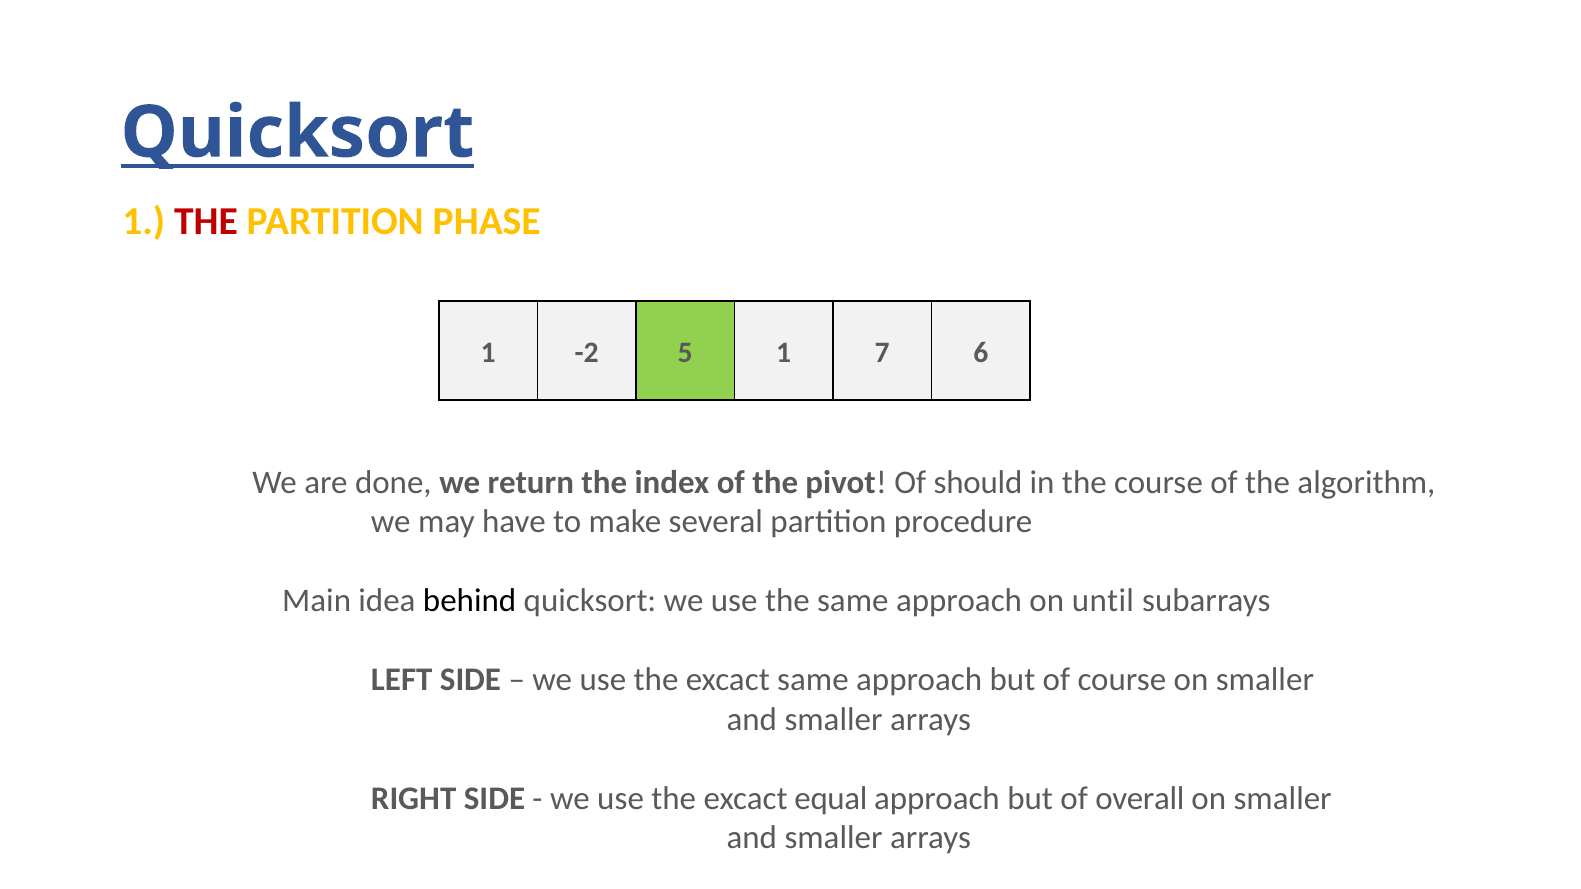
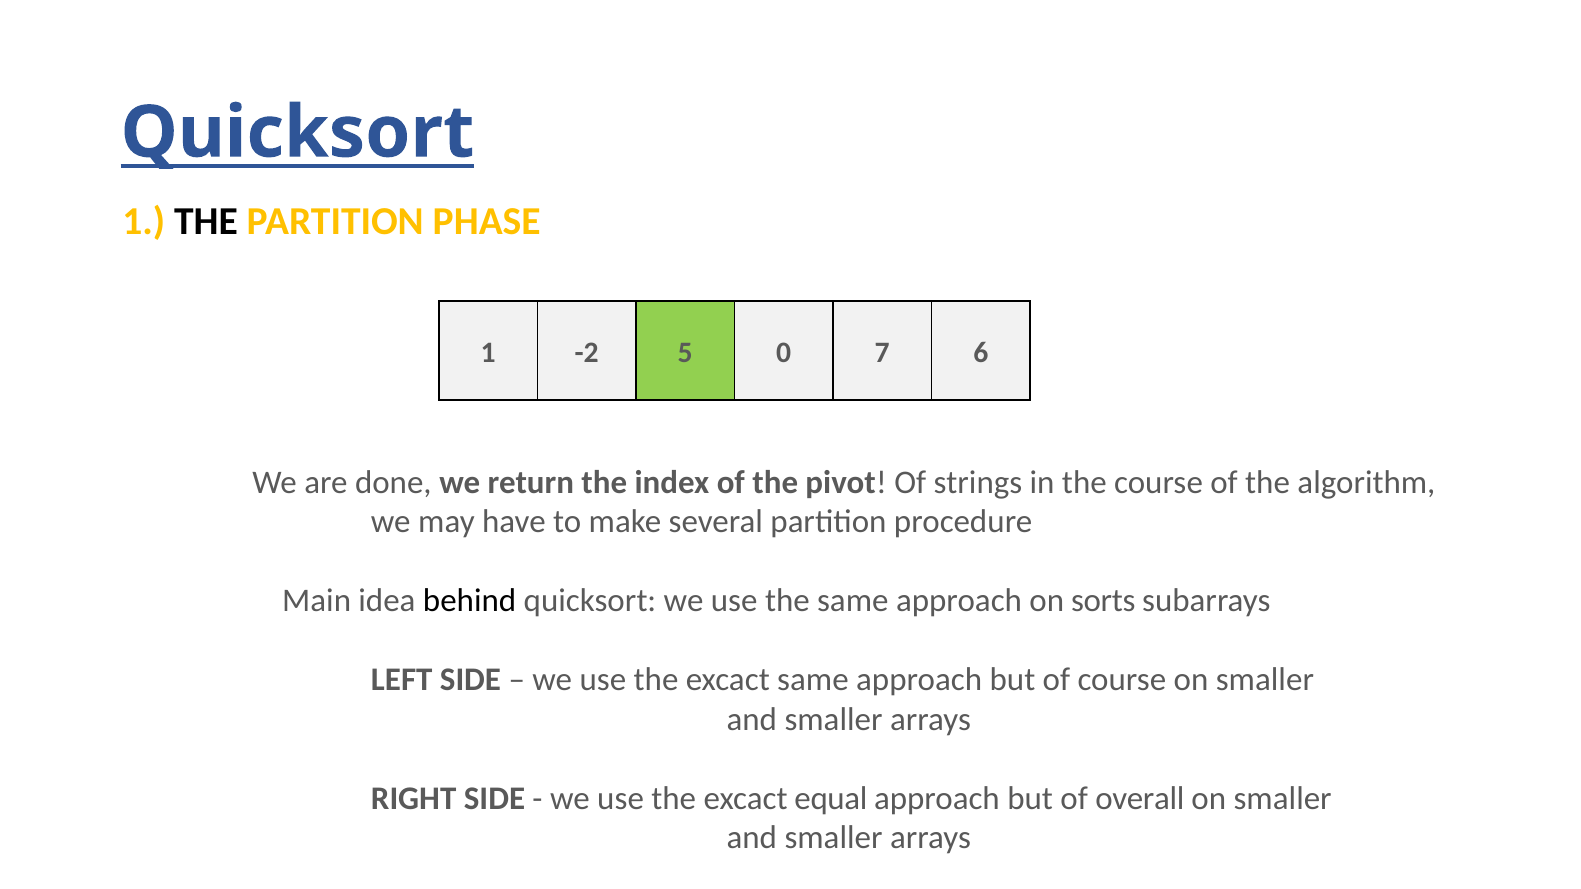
THE at (206, 222) colour: red -> black
5 1: 1 -> 0
should: should -> strings
until: until -> sorts
